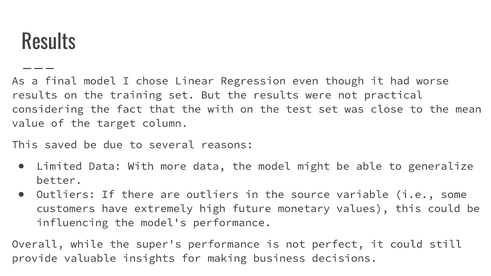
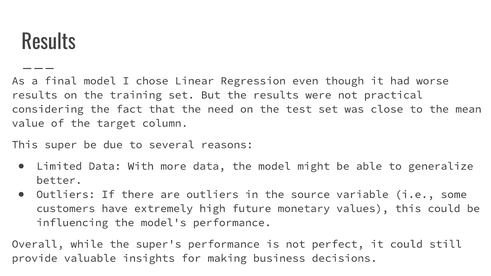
the with: with -> need
saved: saved -> super
